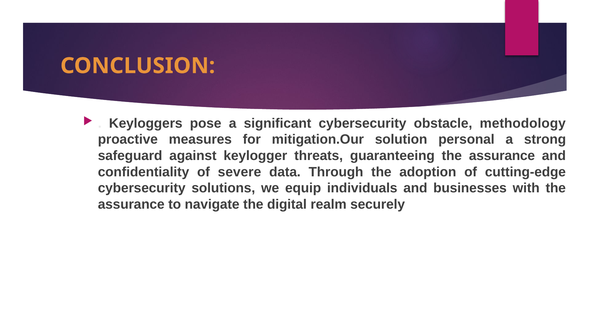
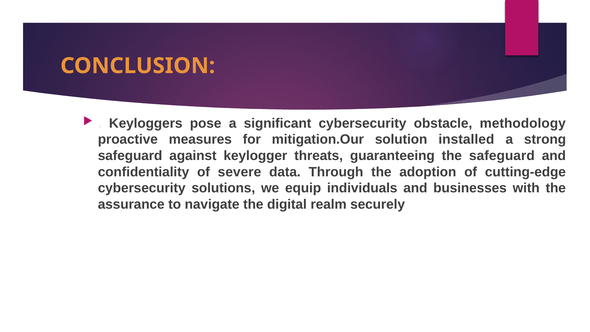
personal: personal -> installed
guaranteeing the assurance: assurance -> safeguard
